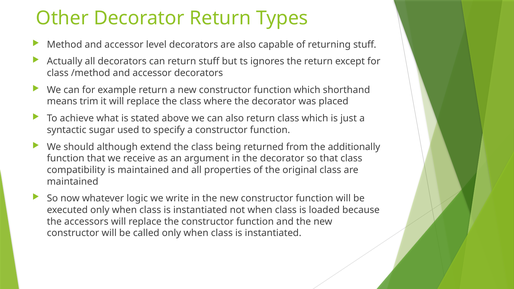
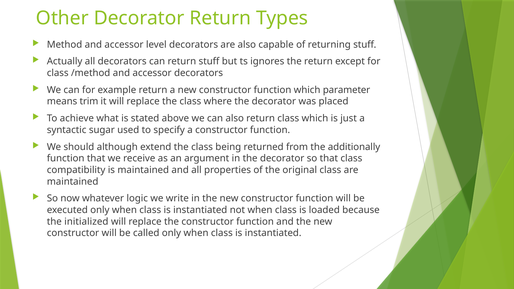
shorthand: shorthand -> parameter
accessors: accessors -> initialized
